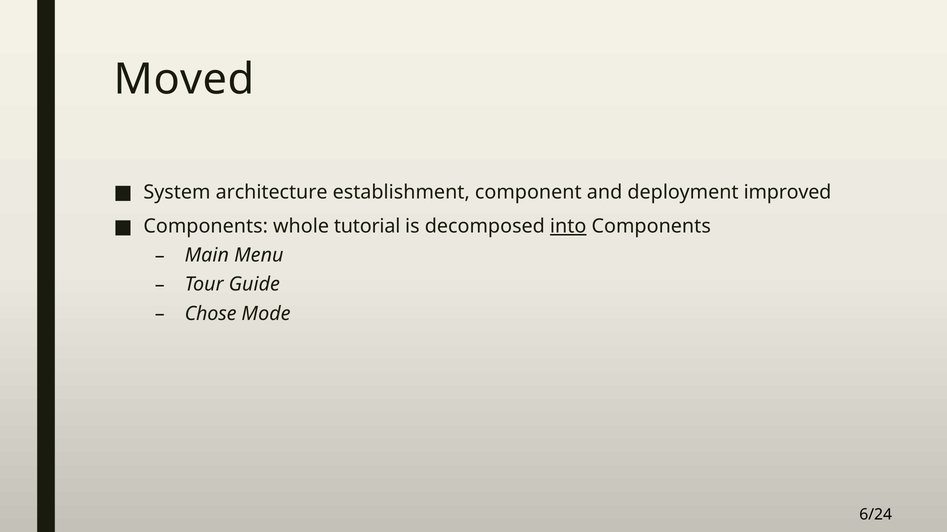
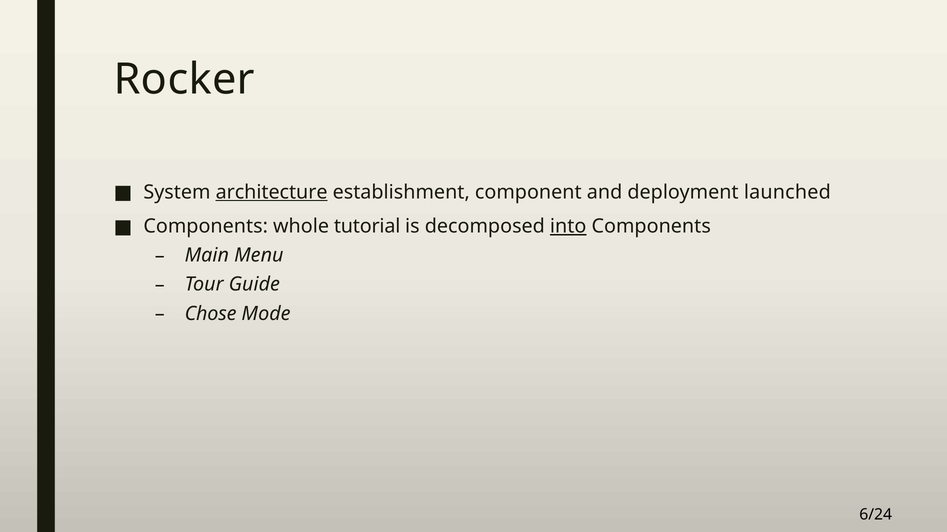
Moved: Moved -> Rocker
architecture underline: none -> present
improved: improved -> launched
